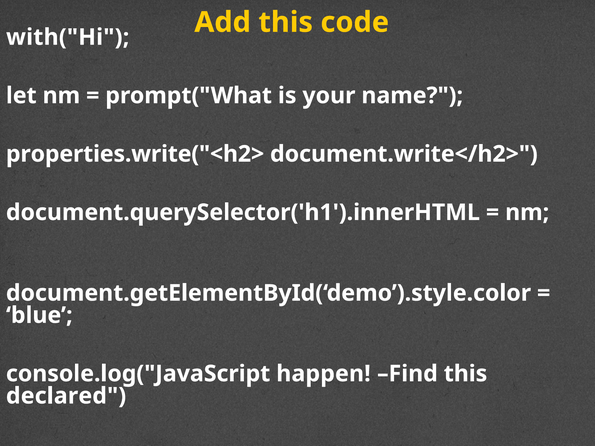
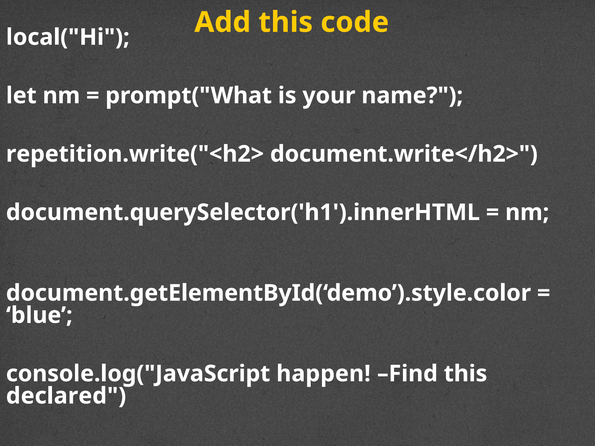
with("Hi: with("Hi -> local("Hi
properties.write("<h2>: properties.write("<h2> -> repetition.write("<h2>
